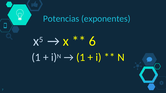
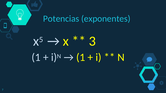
6: 6 -> 3
